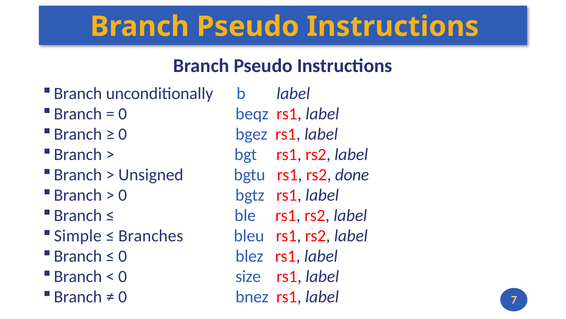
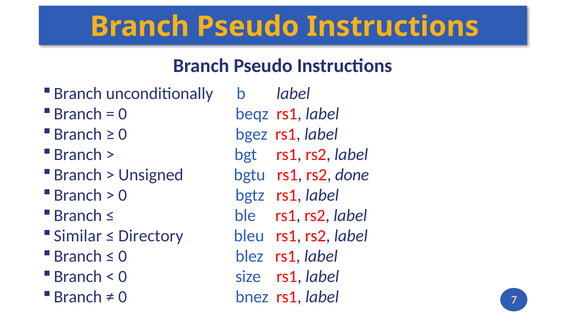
Simple: Simple -> Similar
Branches: Branches -> Directory
